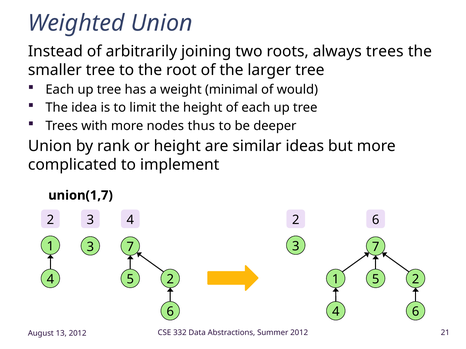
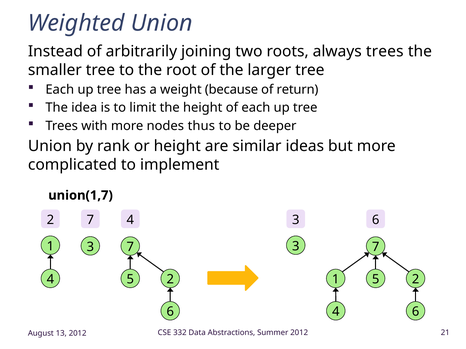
minimal: minimal -> because
would: would -> return
2 3: 3 -> 7
2 at (296, 220): 2 -> 3
